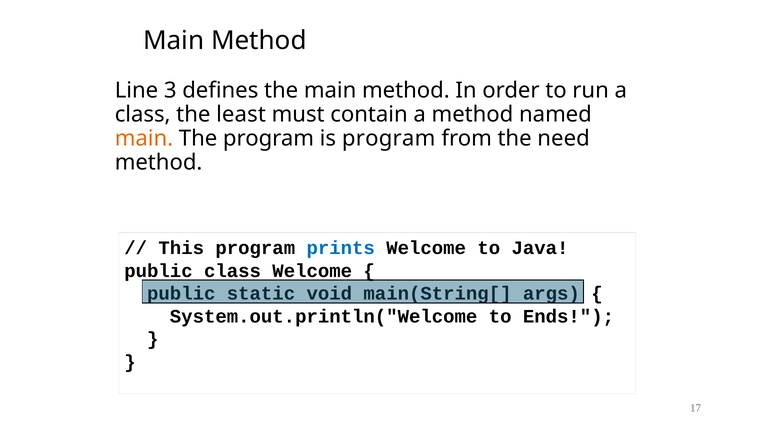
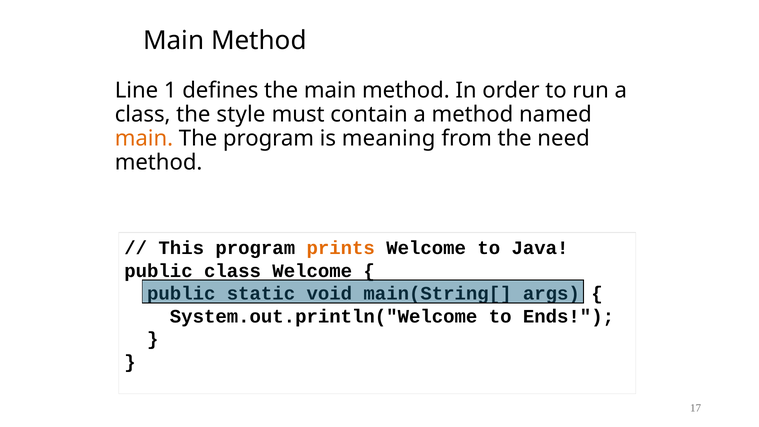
3: 3 -> 1
least: least -> style
is program: program -> meaning
prints colour: blue -> orange
